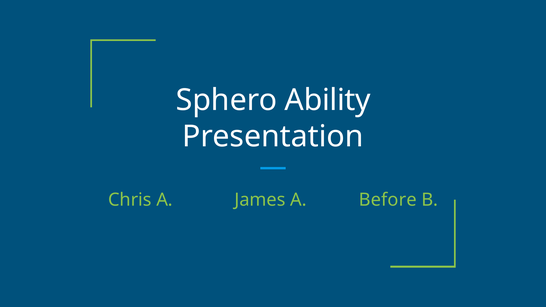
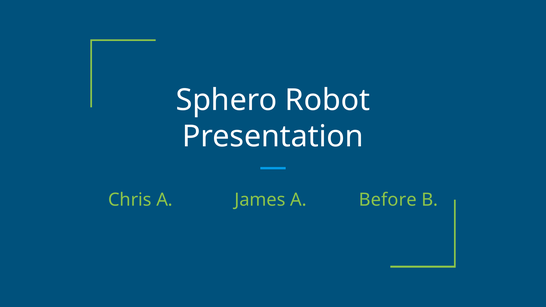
Ability: Ability -> Robot
